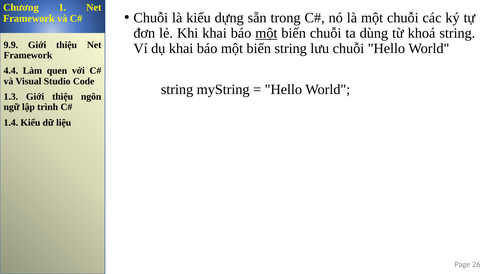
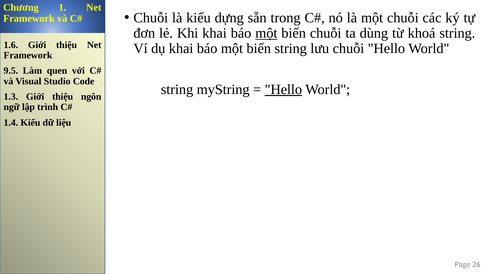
9.9: 9.9 -> 1.6
4.4: 4.4 -> 9.5
Hello at (283, 90) underline: none -> present
